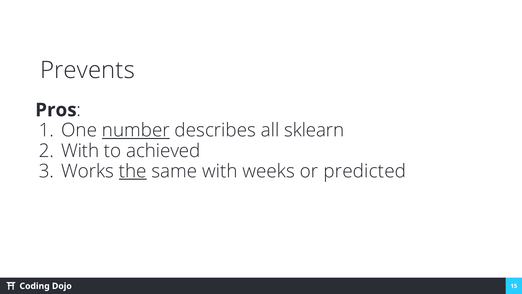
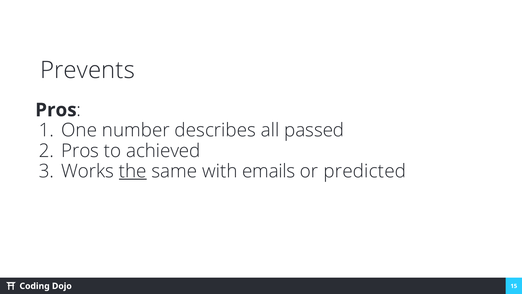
number underline: present -> none
sklearn: sklearn -> passed
With at (80, 151): With -> Pros
weeks: weeks -> emails
